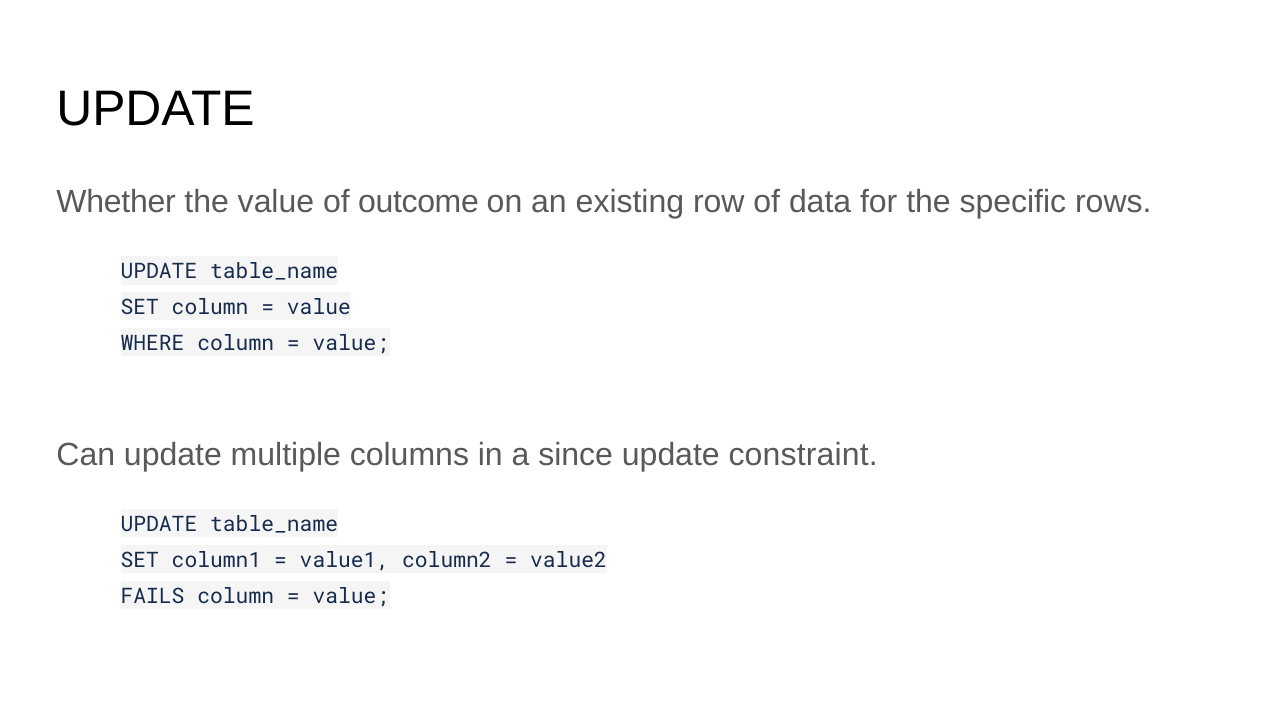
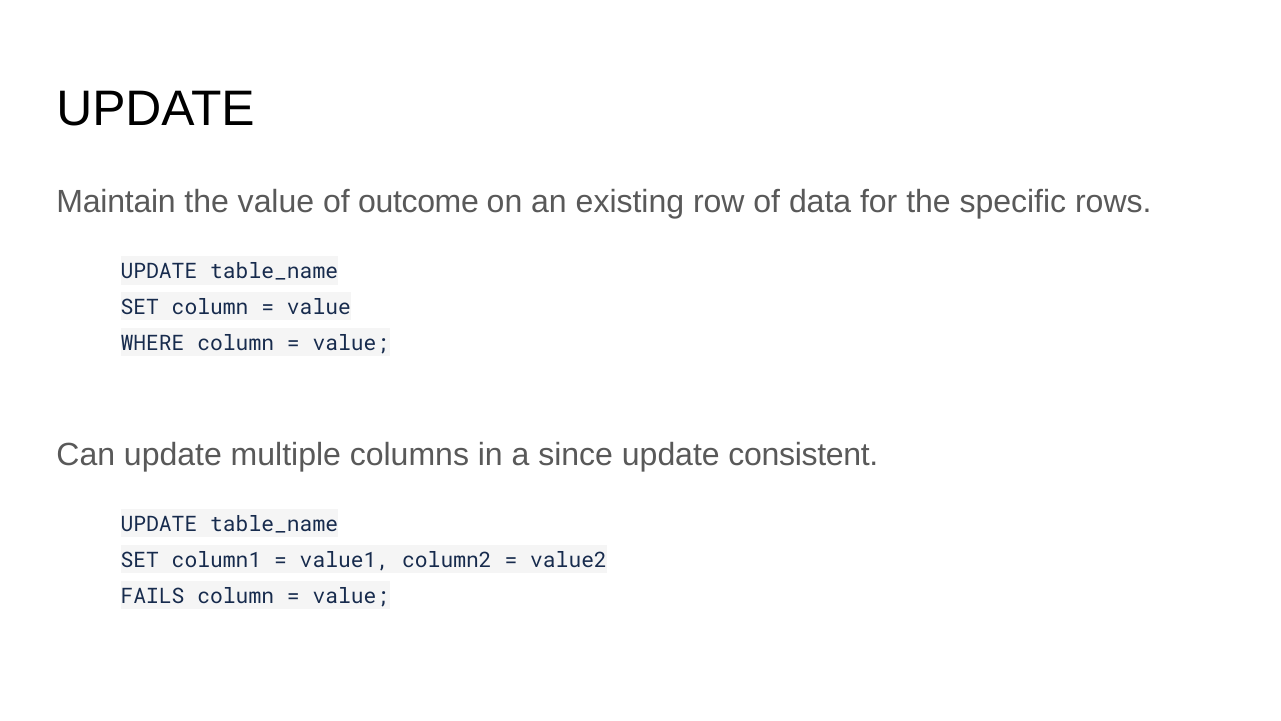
Whether: Whether -> Maintain
constraint: constraint -> consistent
